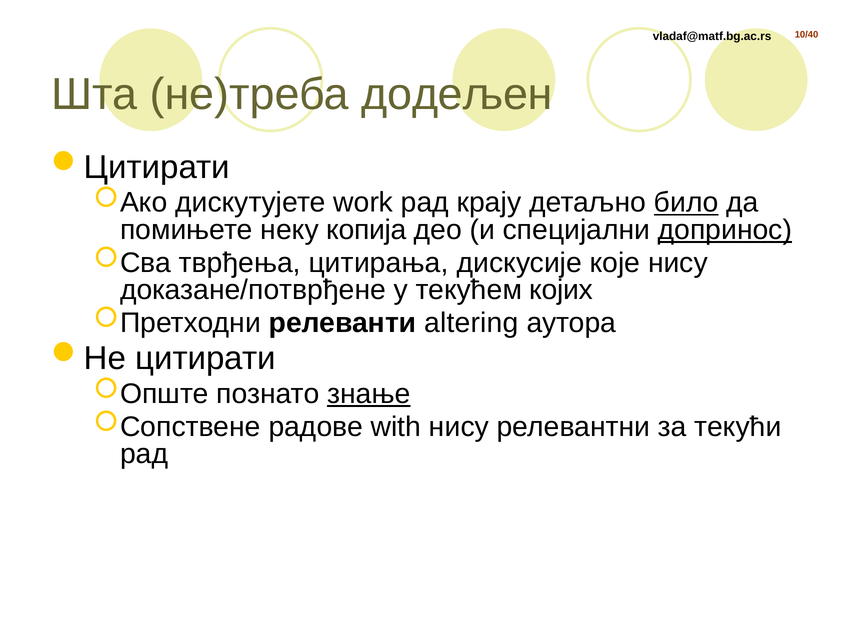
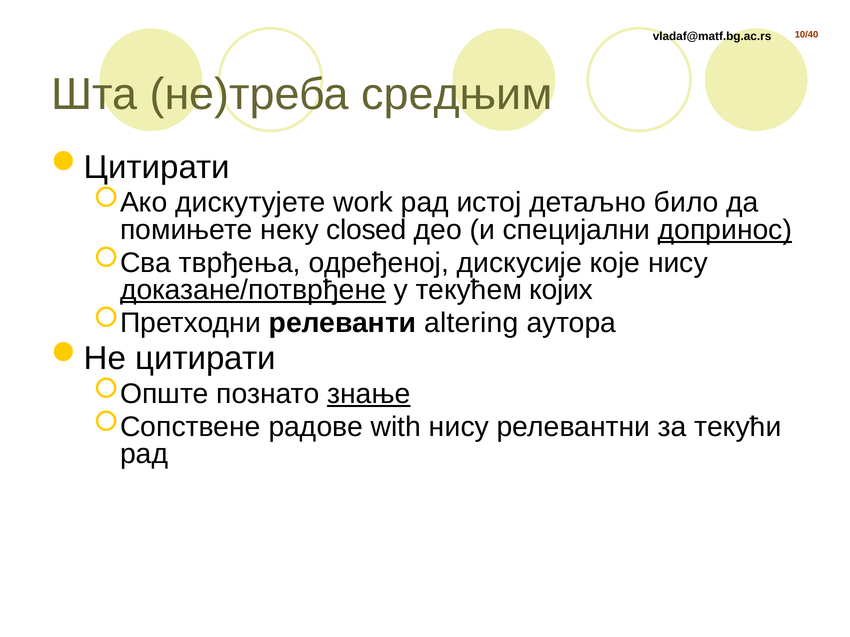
додељен: додељен -> средњим
крају: крају -> истој
било underline: present -> none
копија: копија -> closed
цитирања: цитирања -> одређеној
доказане/потврђене underline: none -> present
